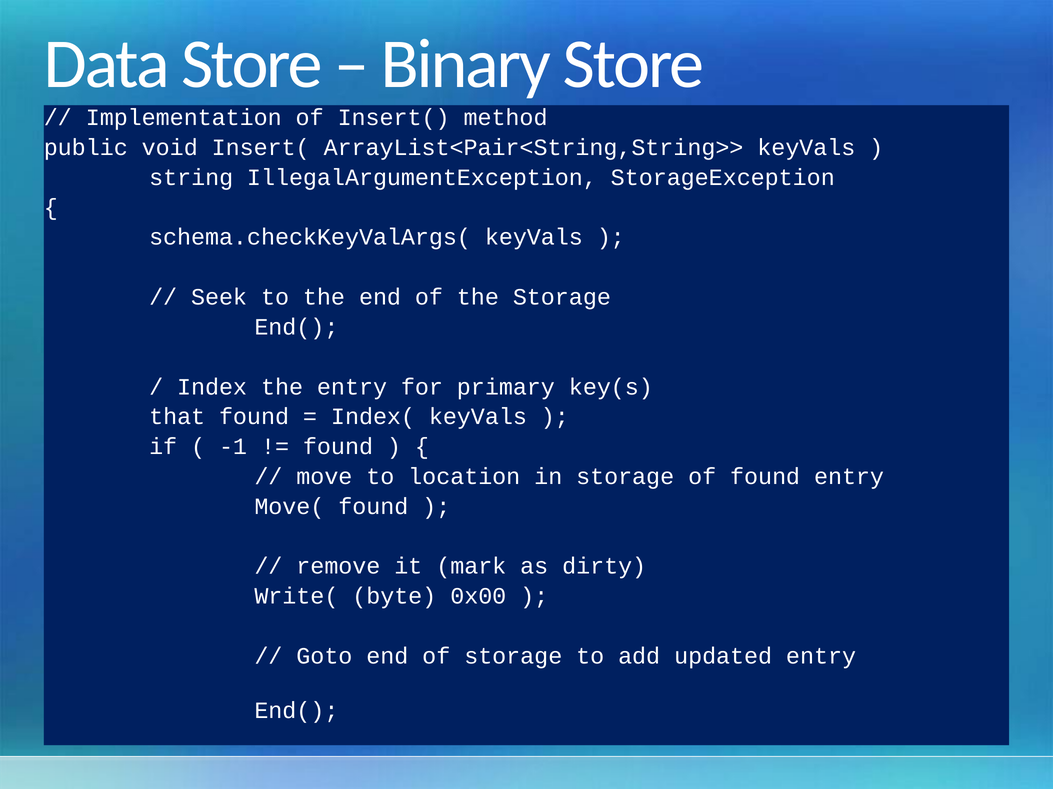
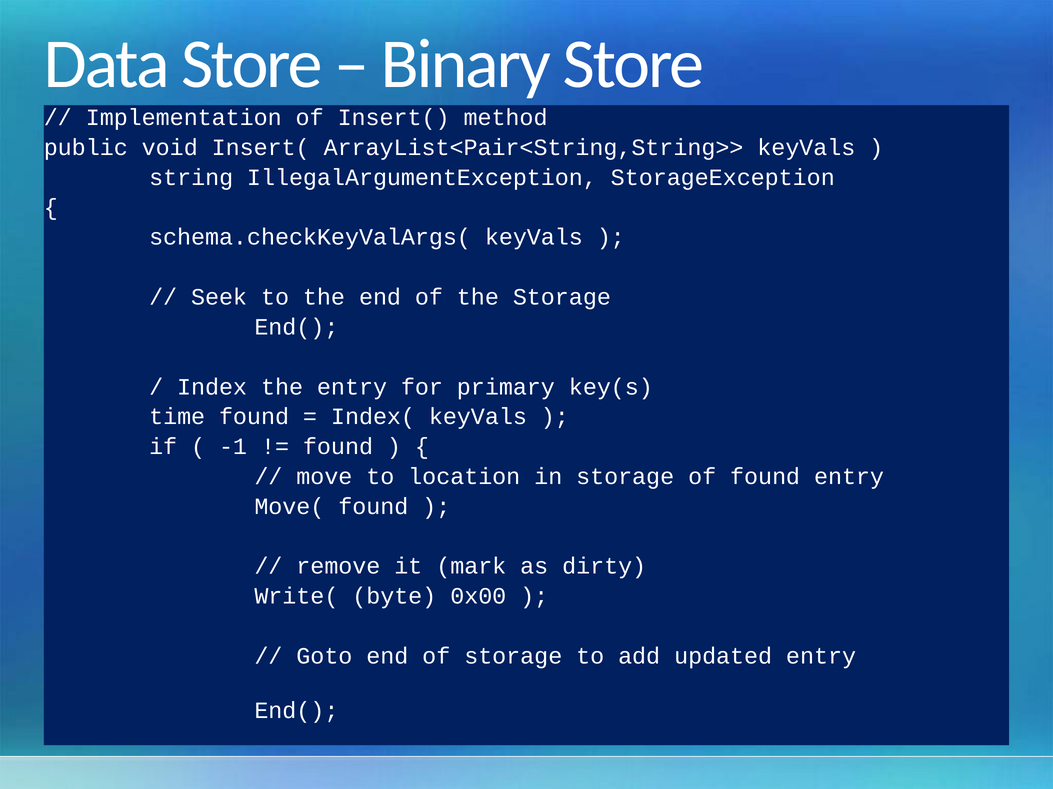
that: that -> time
